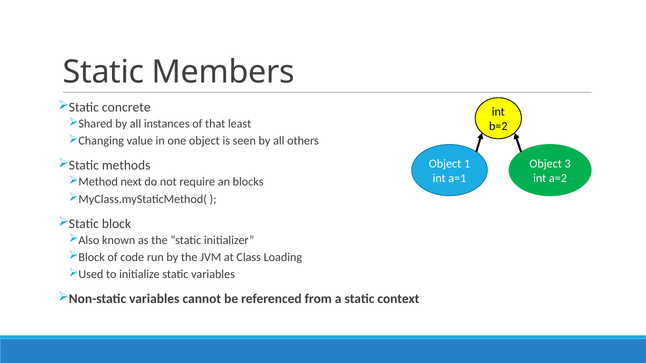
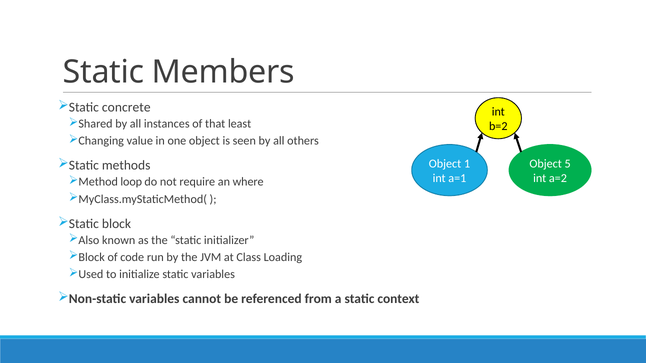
3: 3 -> 5
next: next -> loop
blocks: blocks -> where
